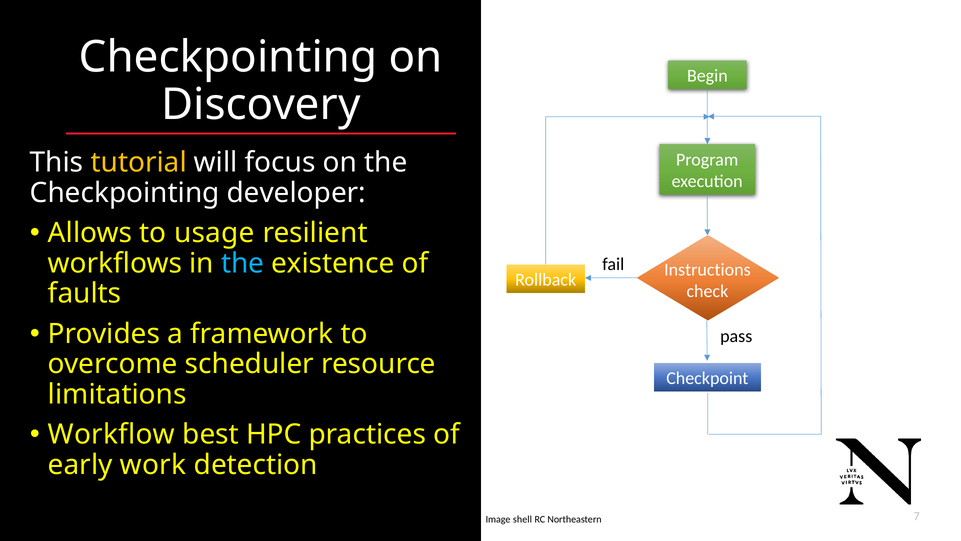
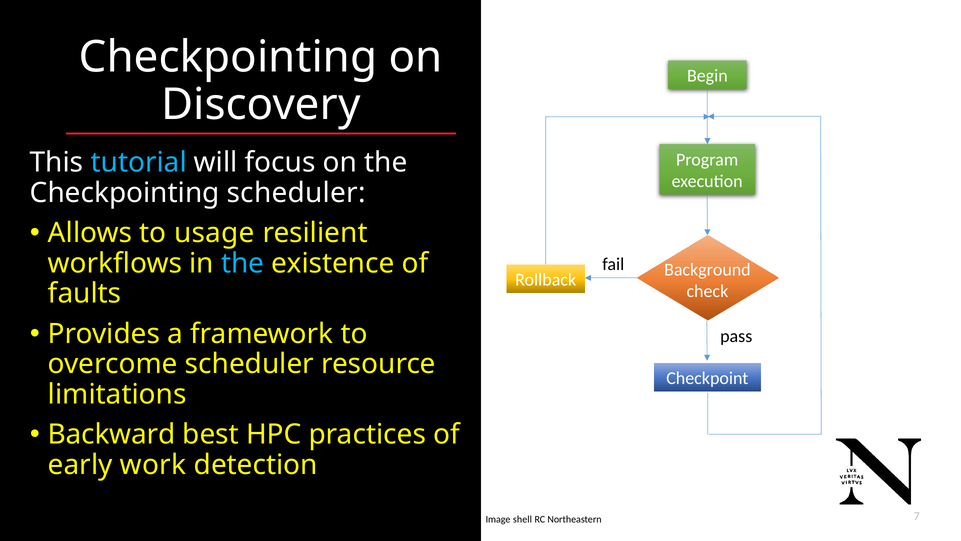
tutorial colour: yellow -> light blue
Checkpointing developer: developer -> scheduler
Instructions: Instructions -> Background
Workflow: Workflow -> Backward
